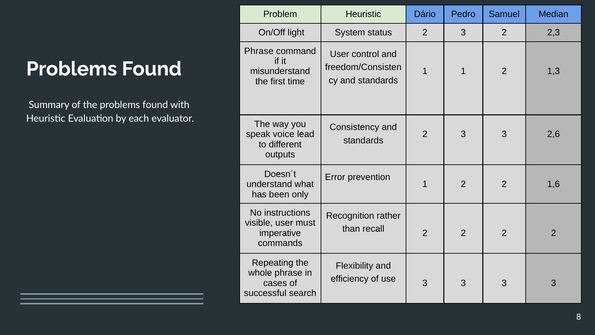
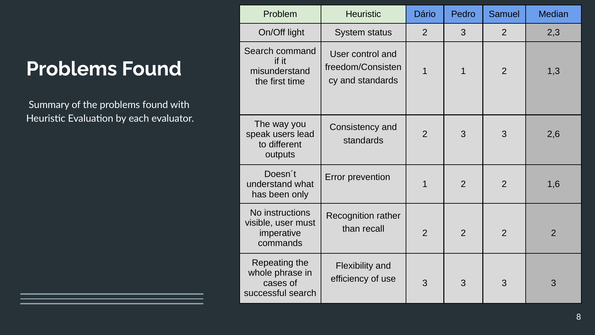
Phrase at (259, 51): Phrase -> Search
voice: voice -> users
